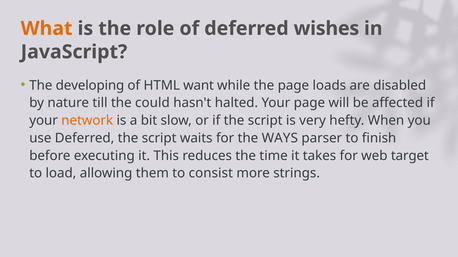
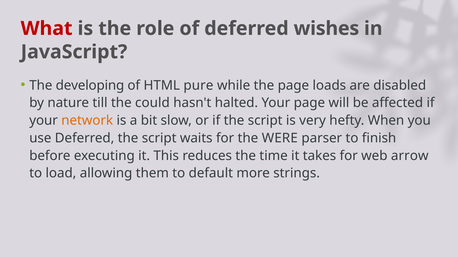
What colour: orange -> red
want: want -> pure
WAYS: WAYS -> WERE
target: target -> arrow
consist: consist -> default
